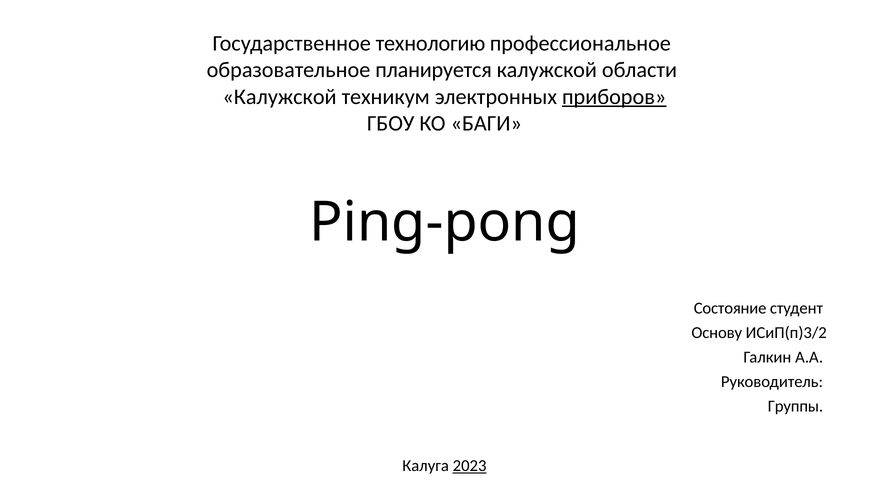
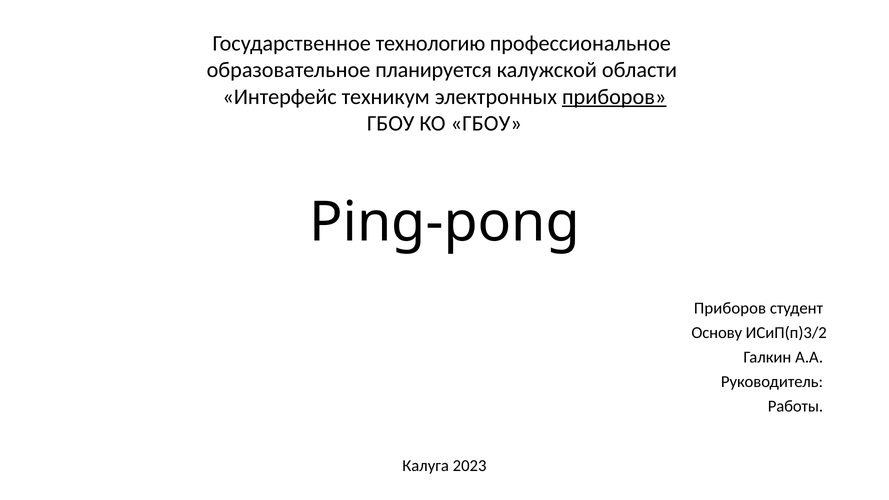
Калужской at (280, 97): Калужской -> Интерфейс
КО БАГИ: БАГИ -> ГБОУ
Состояние at (730, 308): Состояние -> Приборов
Группы: Группы -> Работы
2023 underline: present -> none
